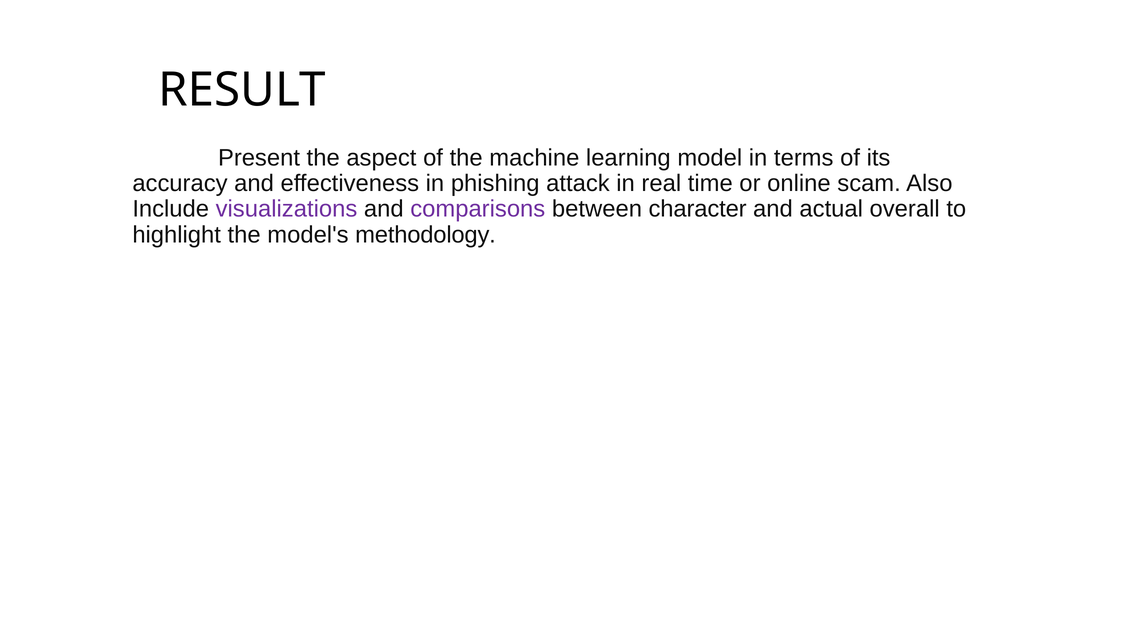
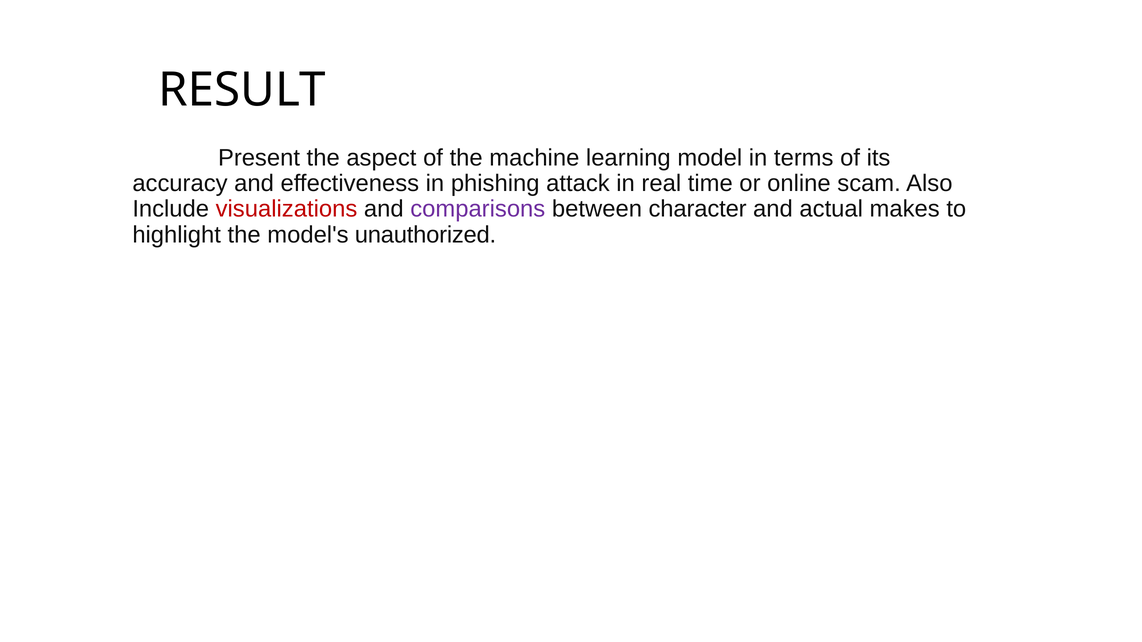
visualizations colour: purple -> red
overall: overall -> makes
methodology: methodology -> unauthorized
